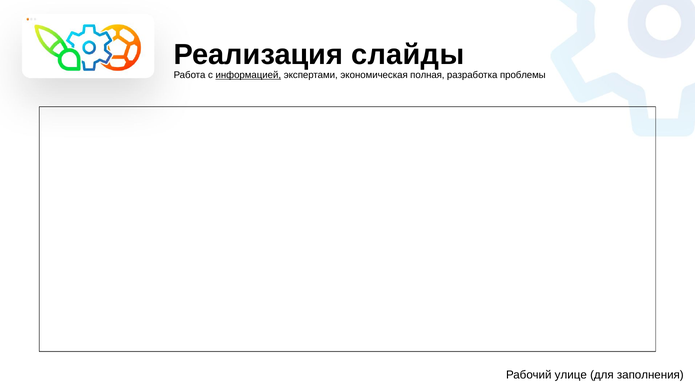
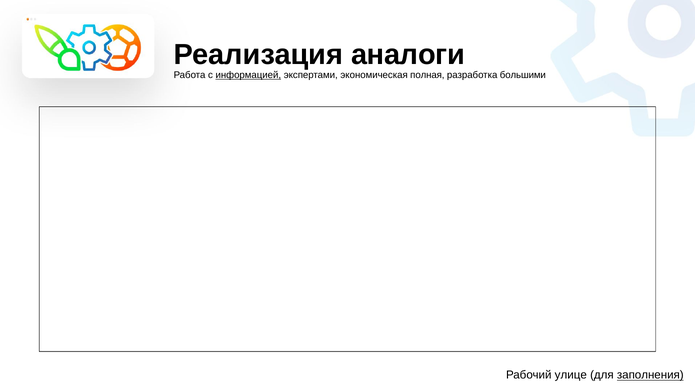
слайды: слайды -> аналоги
проблемы: проблемы -> большими
заполнения underline: none -> present
